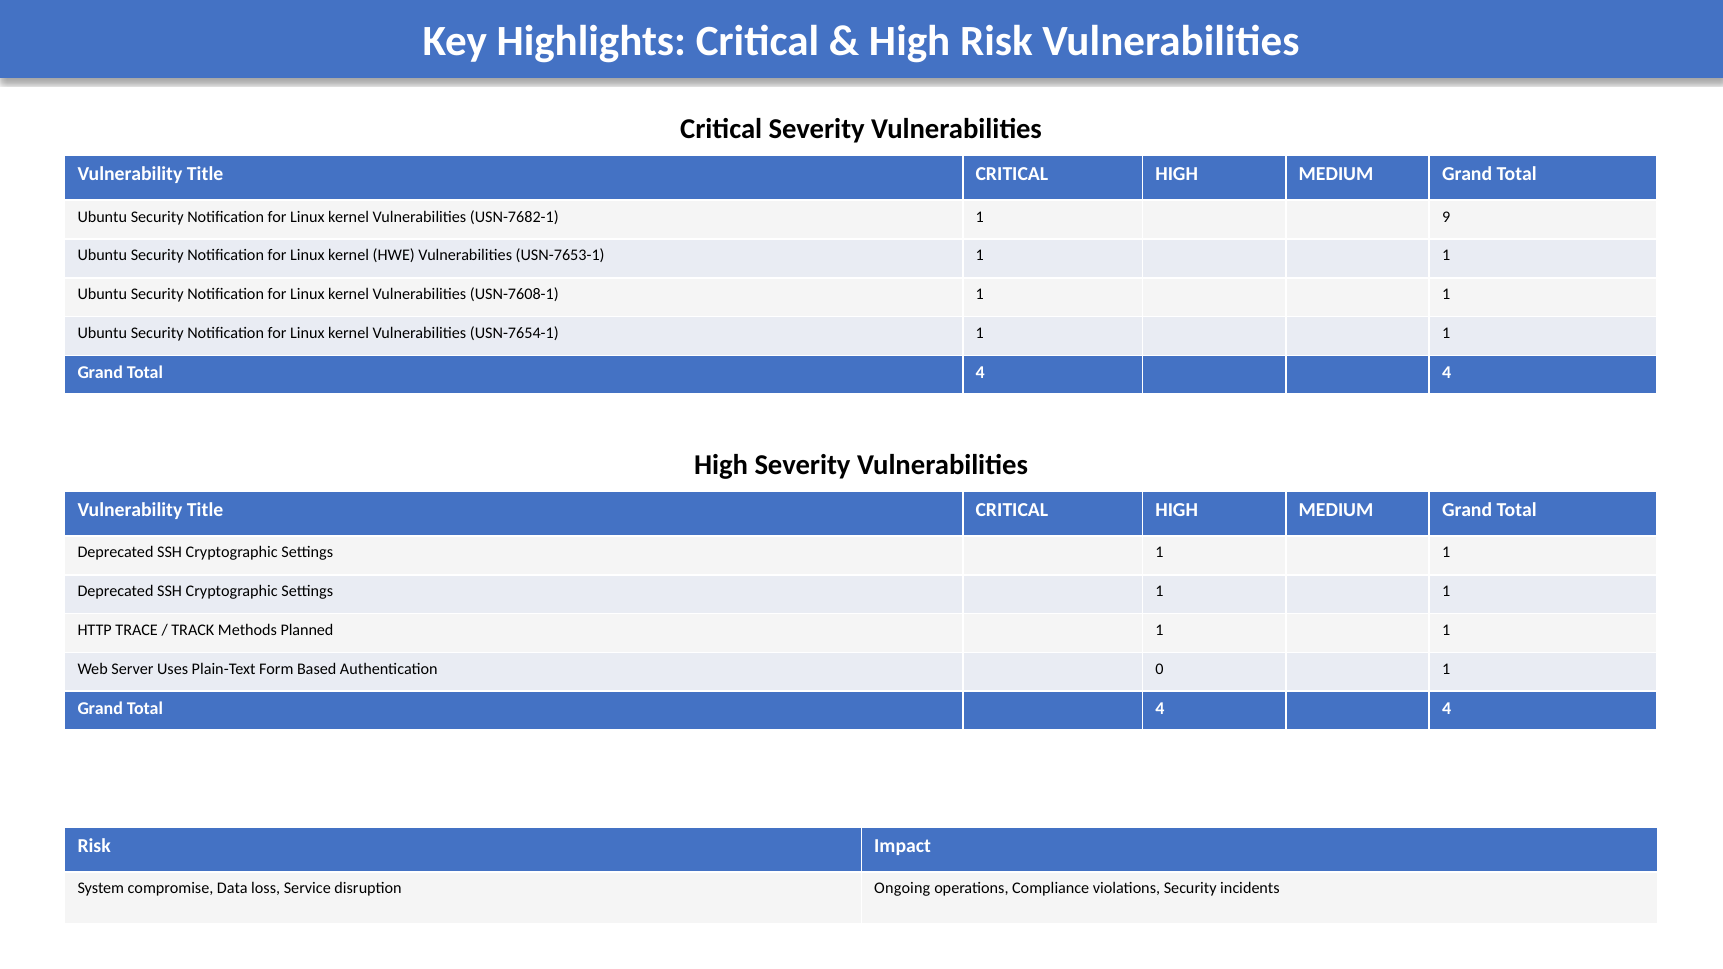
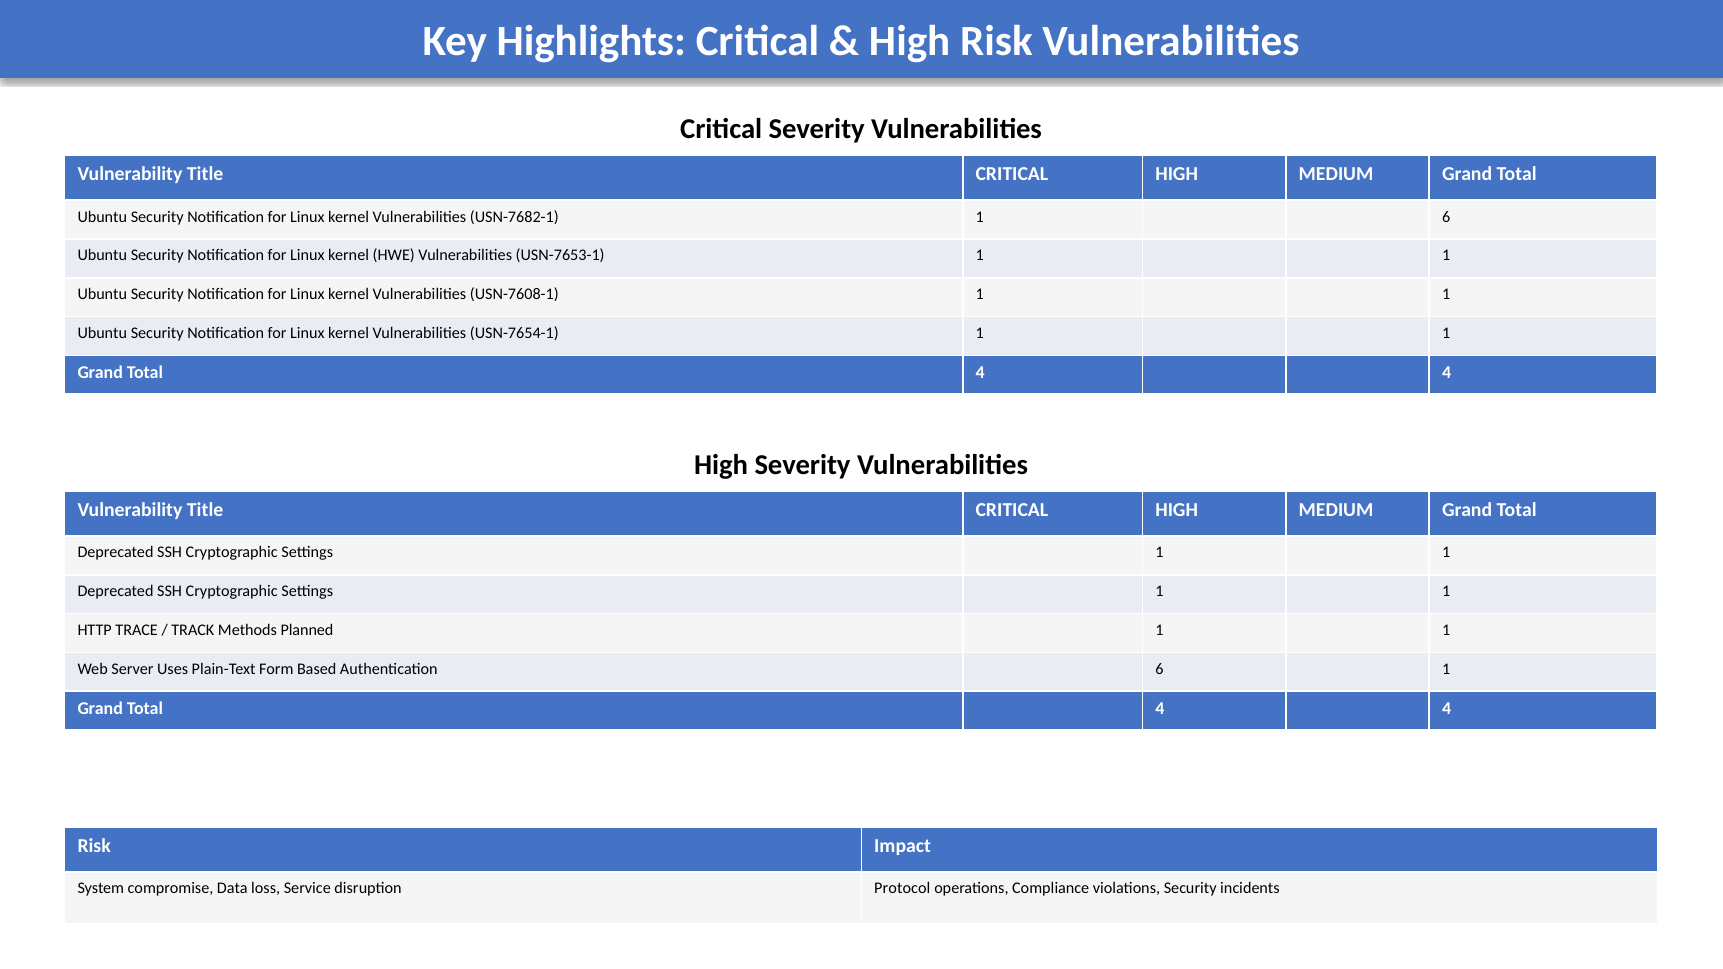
1 9: 9 -> 6
Authentication 0: 0 -> 6
Ongoing: Ongoing -> Protocol
